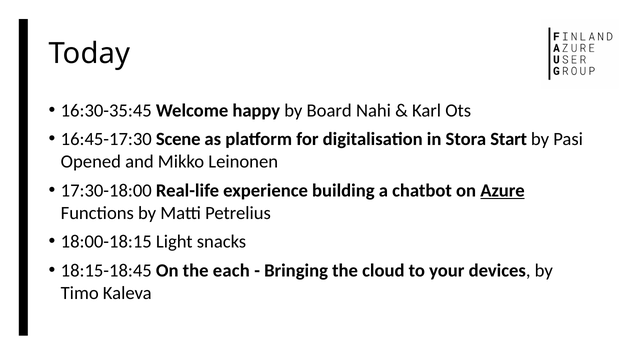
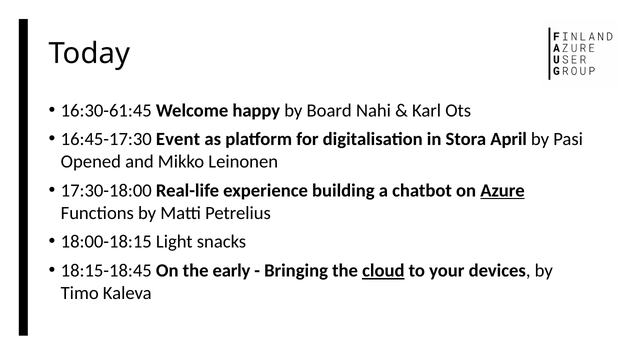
16:30-35:45: 16:30-35:45 -> 16:30-61:45
Scene: Scene -> Event
Start: Start -> April
each: each -> early
cloud underline: none -> present
